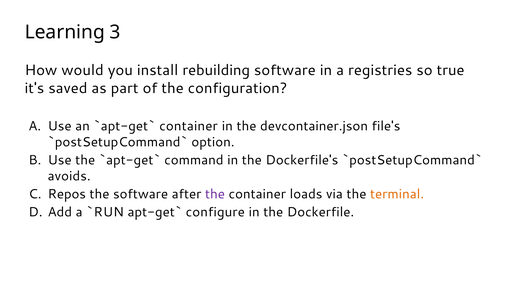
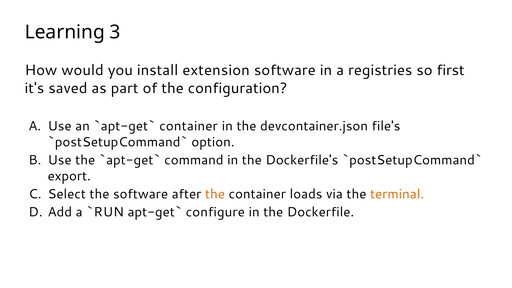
rebuilding: rebuilding -> extension
true: true -> first
avoids: avoids -> export
Repos: Repos -> Select
the at (215, 194) colour: purple -> orange
